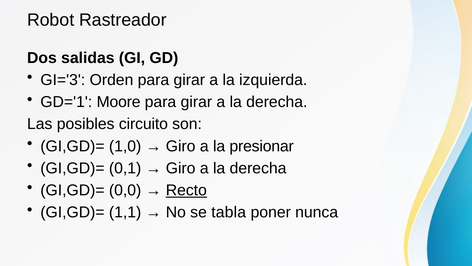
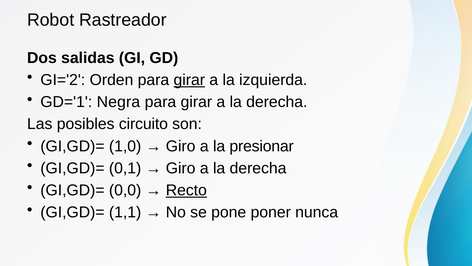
GI='3: GI='3 -> GI='2
girar at (189, 80) underline: none -> present
Moore: Moore -> Negra
tabla: tabla -> pone
